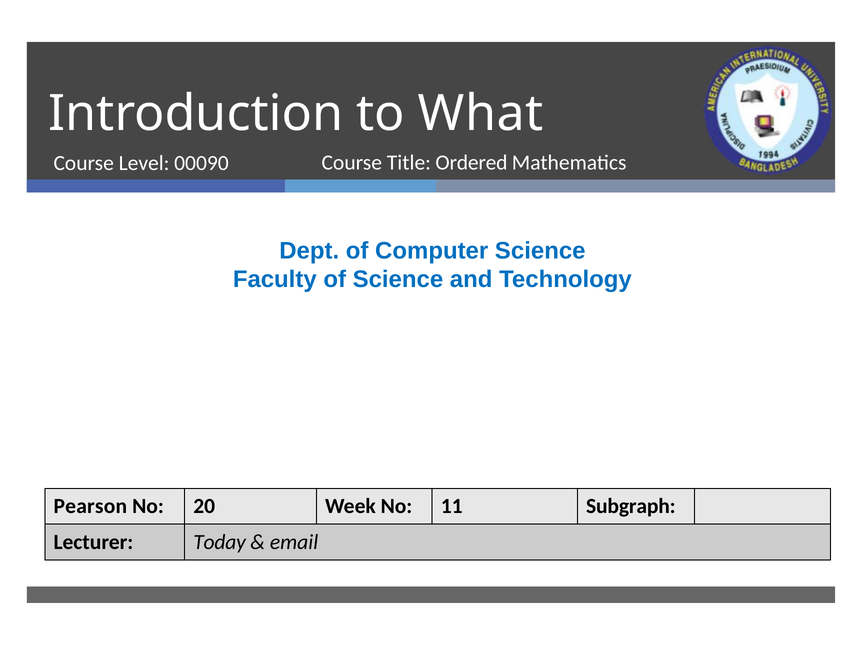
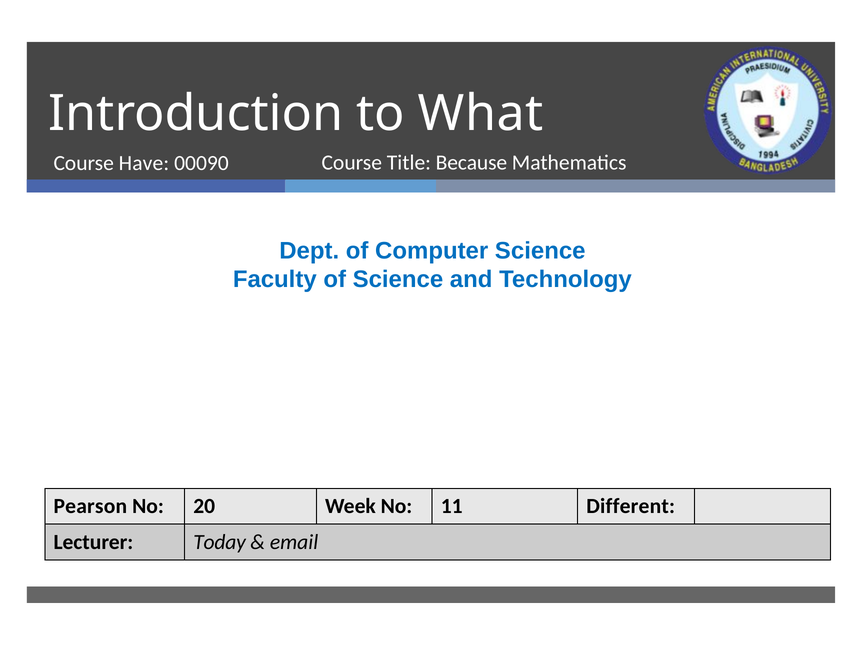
Ordered: Ordered -> Because
Level: Level -> Have
Subgraph: Subgraph -> Different
